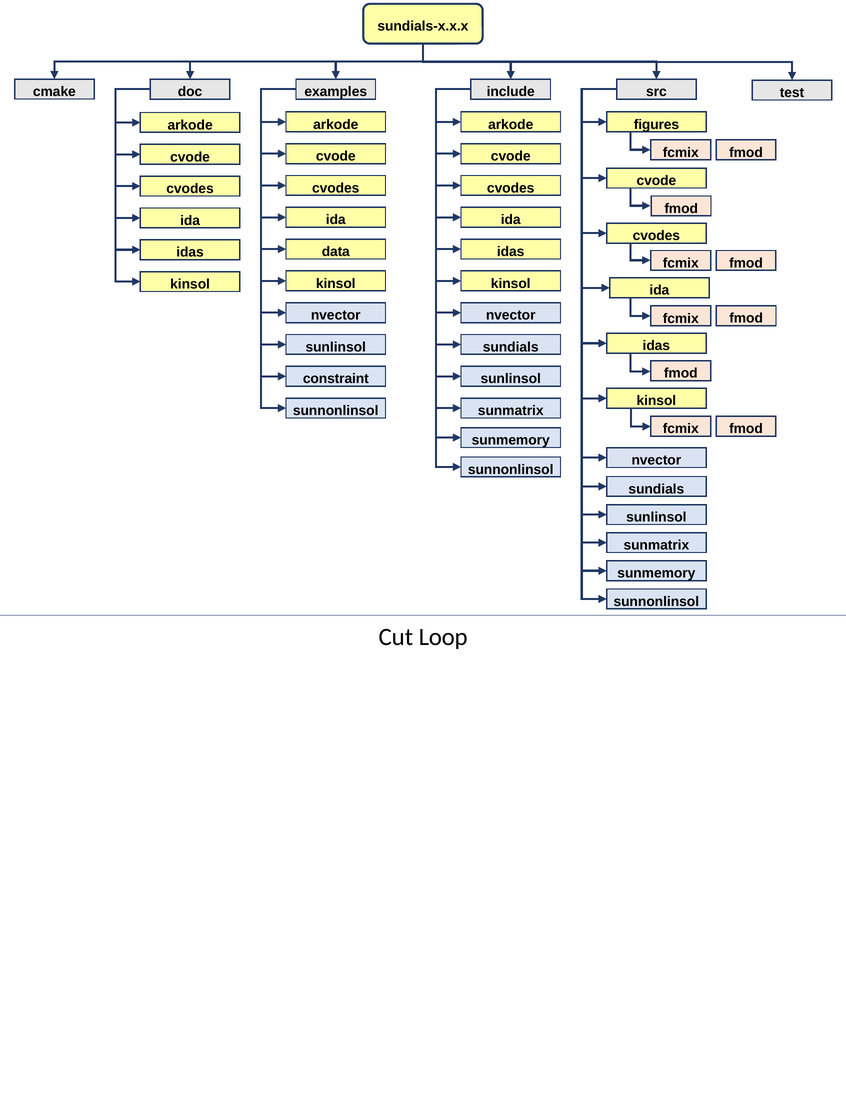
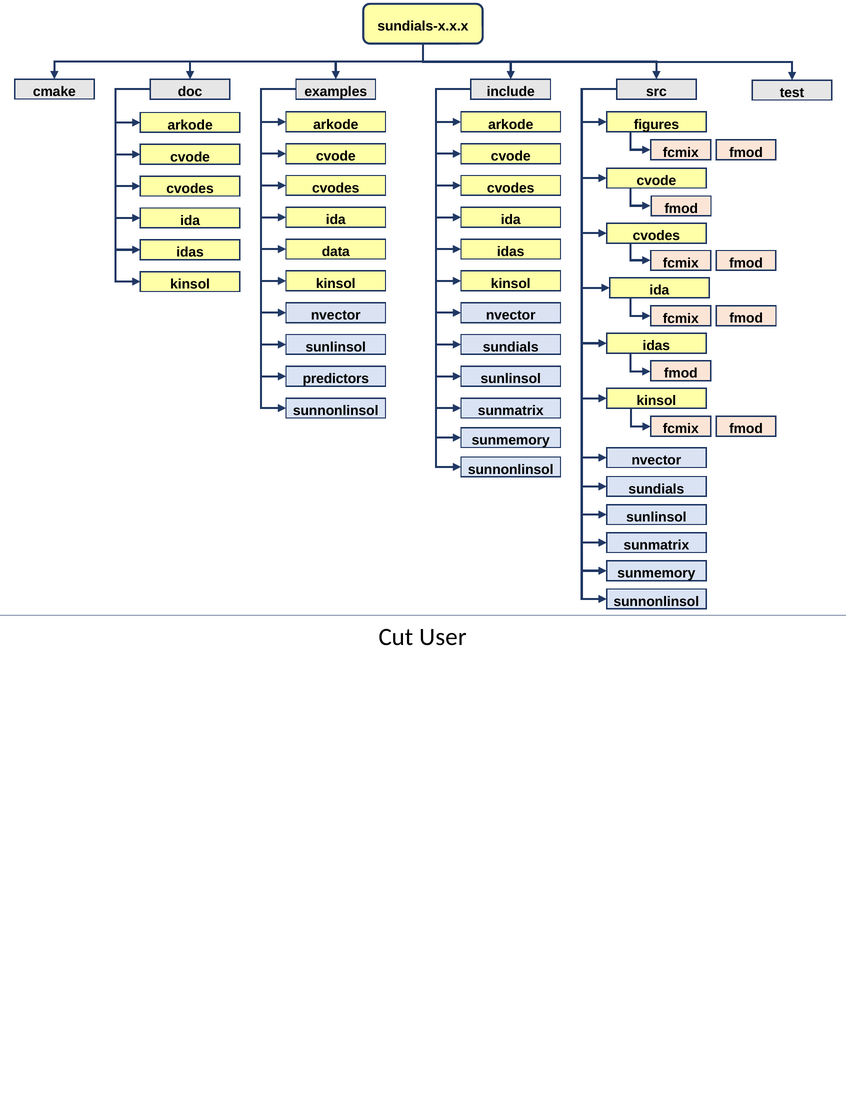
constraint: constraint -> predictors
Loop: Loop -> User
